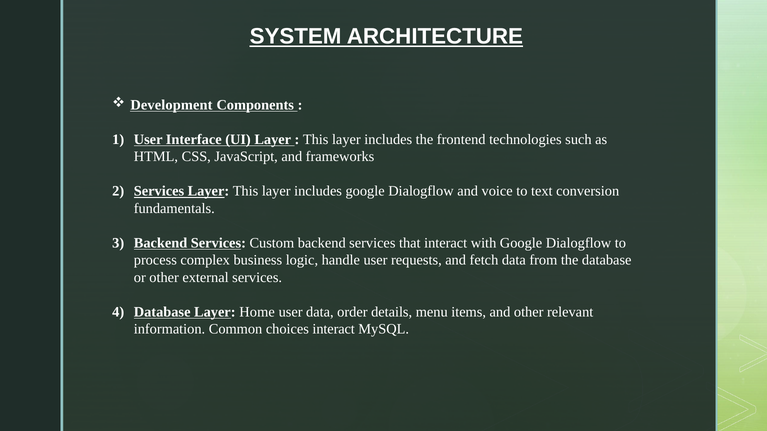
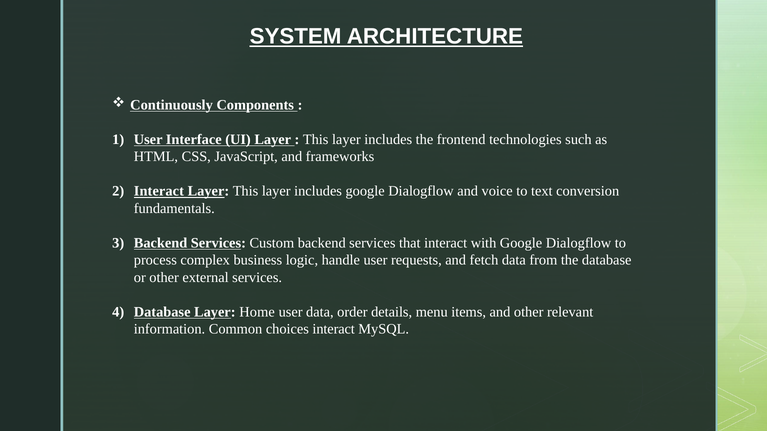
Development: Development -> Continuously
Services at (159, 191): Services -> Interact
